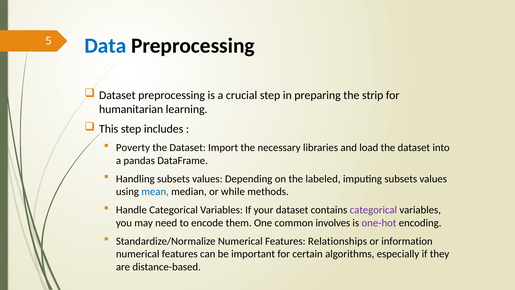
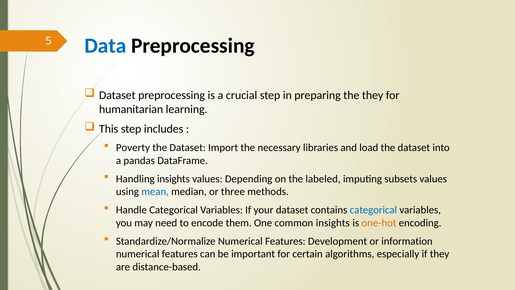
the strip: strip -> they
Handling subsets: subsets -> insights
while: while -> three
categorical at (373, 210) colour: purple -> blue
common involves: involves -> insights
one-hot colour: purple -> orange
Relationships: Relationships -> Development
